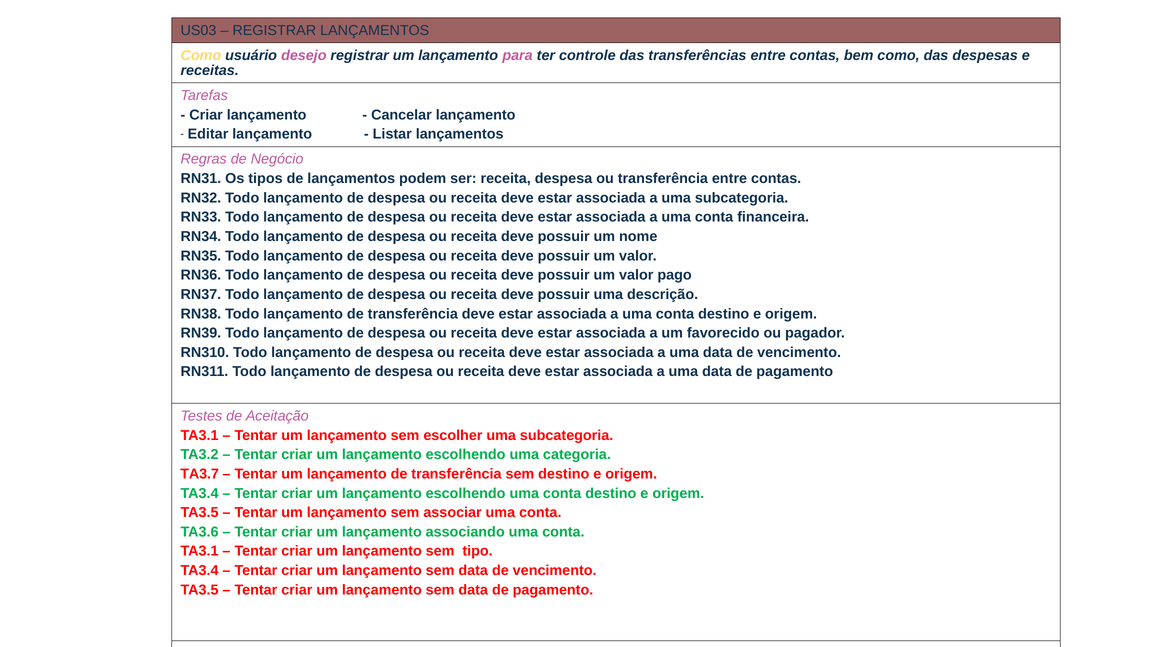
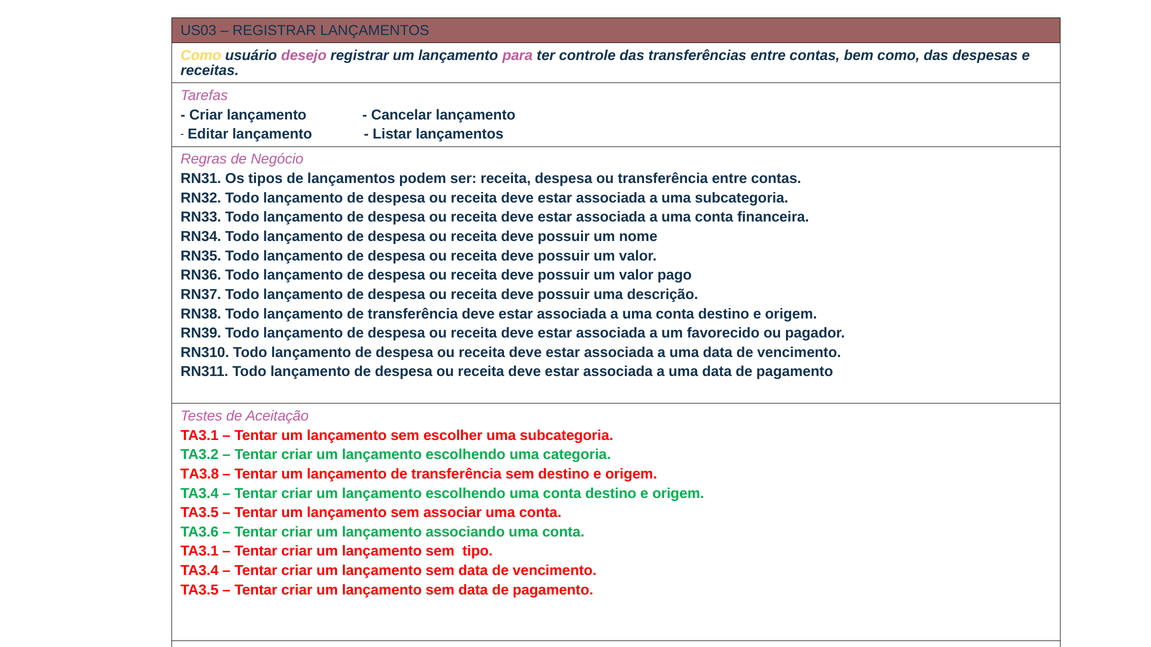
TA3.7: TA3.7 -> TA3.8
